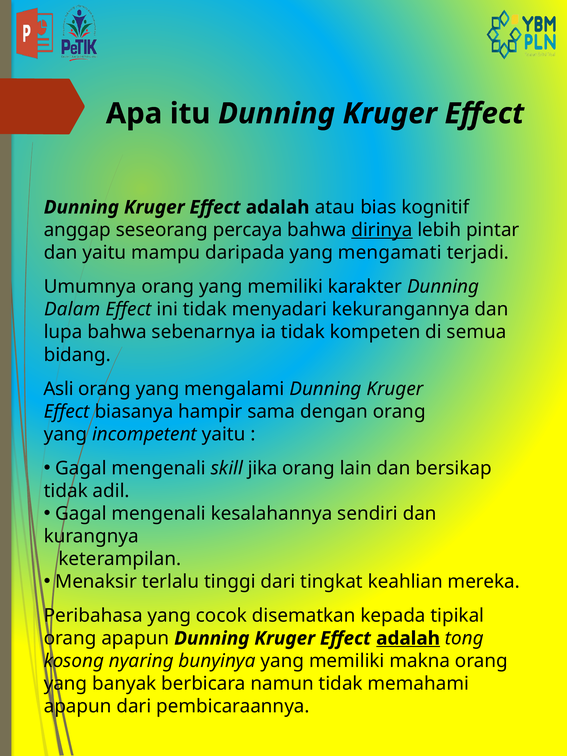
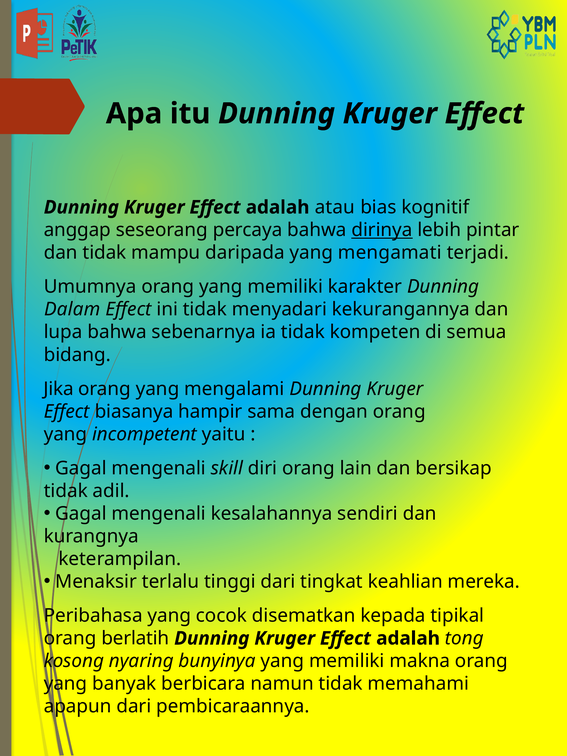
dan yaitu: yaitu -> tidak
Asli: Asli -> Jika
jika: jika -> diri
orang apapun: apapun -> berlatih
adalah at (408, 638) underline: present -> none
